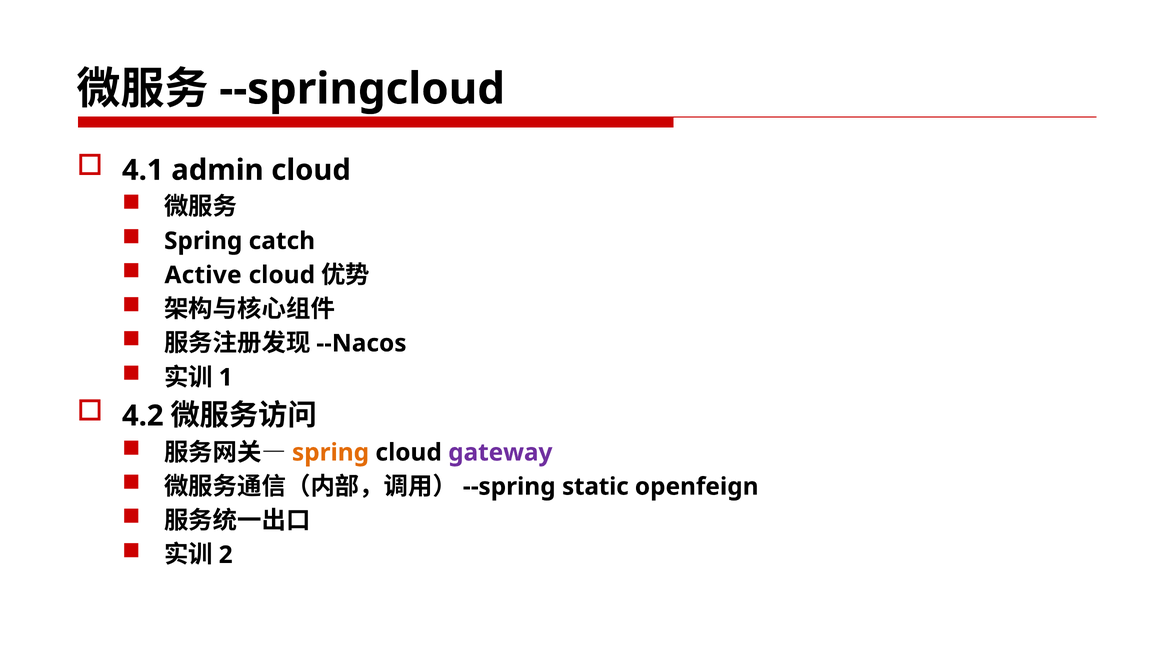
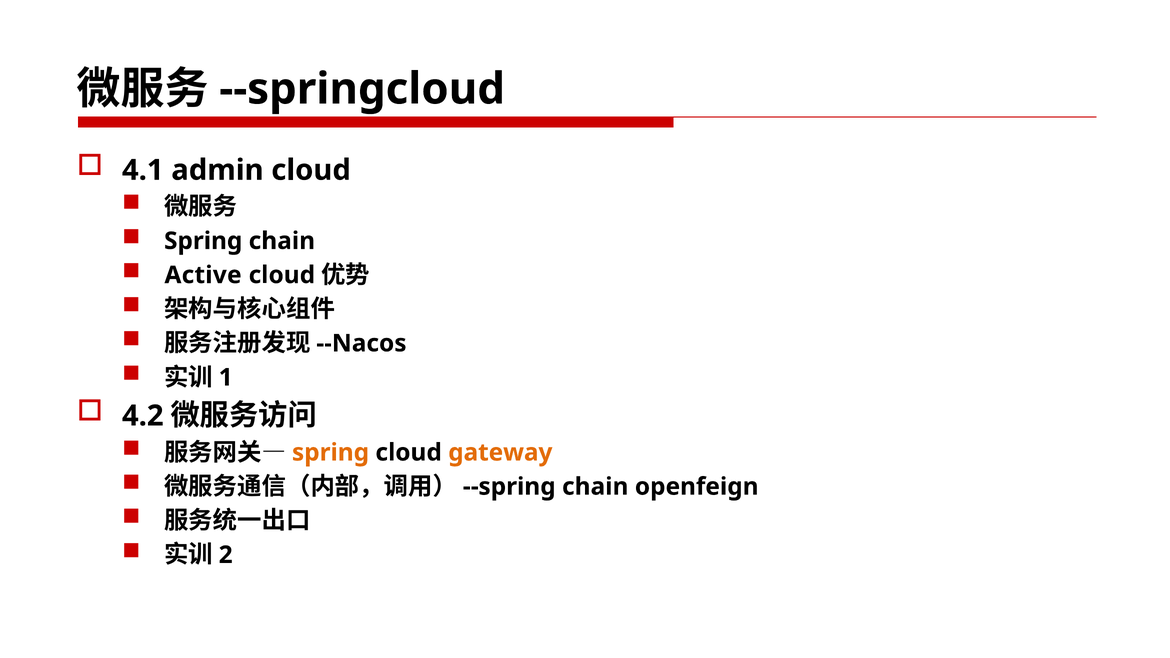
Spring catch: catch -> chain
gateway colour: purple -> orange
static at (595, 487): static -> chain
